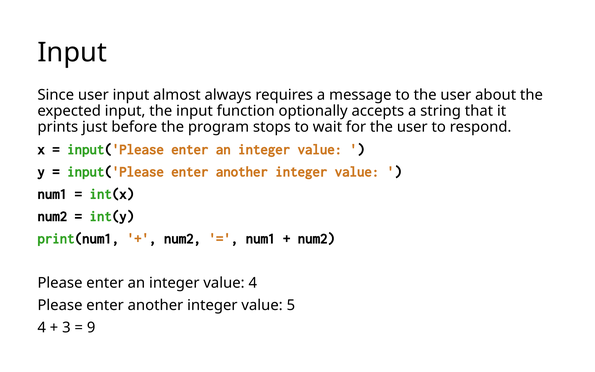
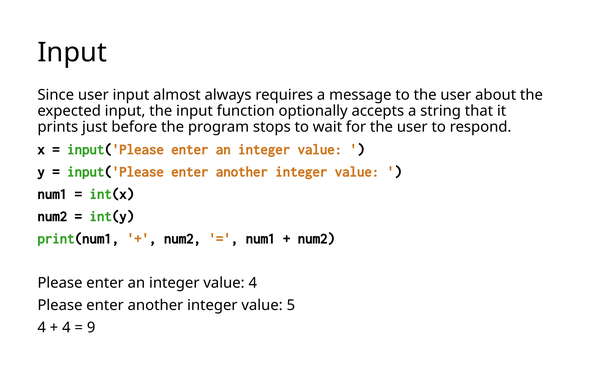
3 at (66, 327): 3 -> 4
